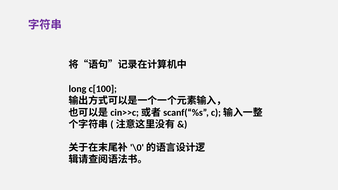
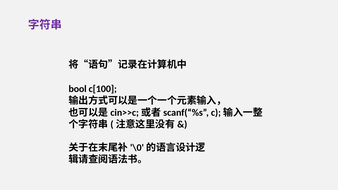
long: long -> bool
